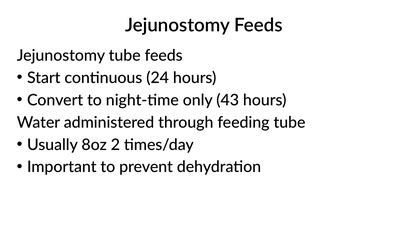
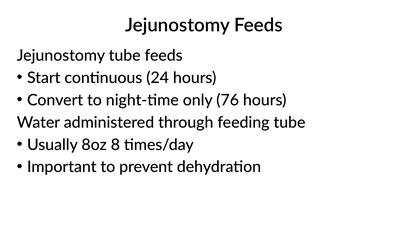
43: 43 -> 76
2: 2 -> 8
